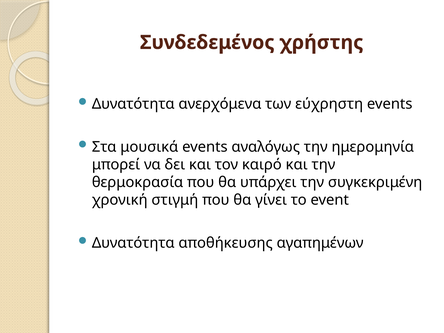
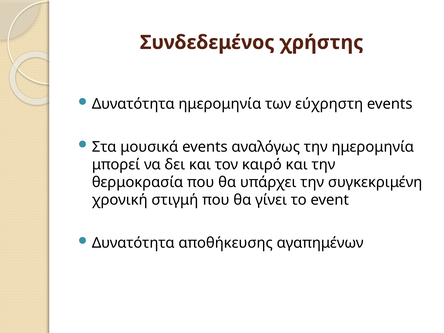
Δυνατότητα ανερχόμενα: ανερχόμενα -> ημερομηνία
